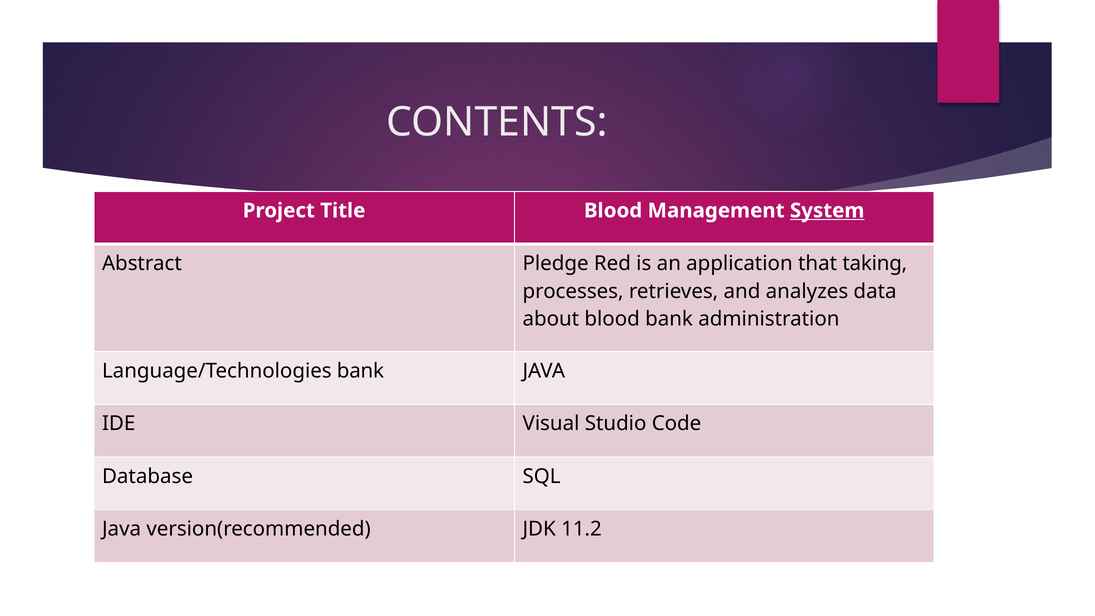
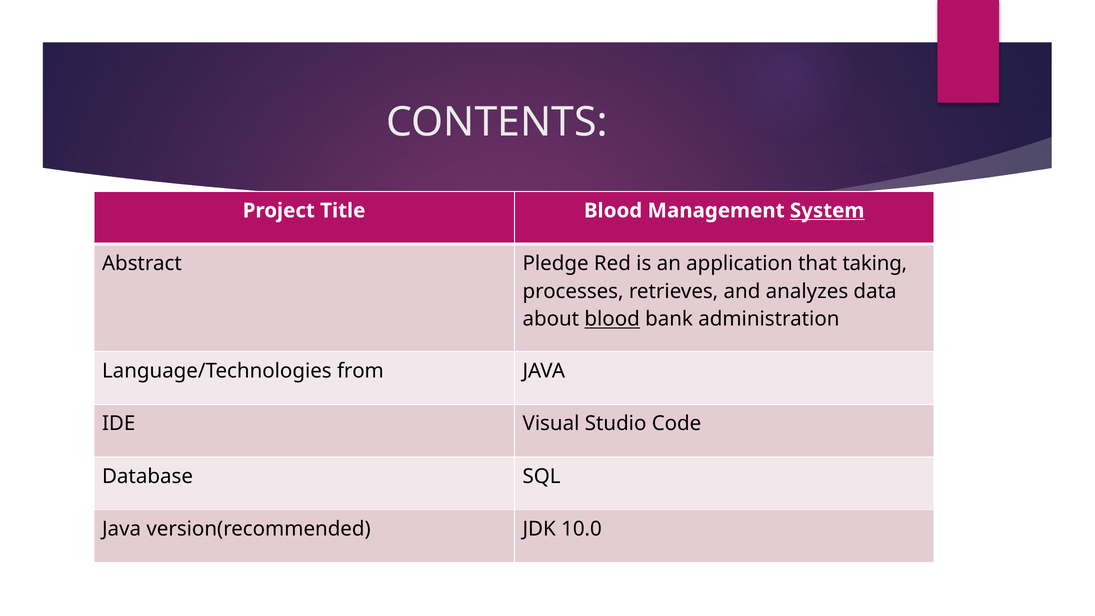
blood at (612, 319) underline: none -> present
Language/Technologies bank: bank -> from
11.2: 11.2 -> 10.0
